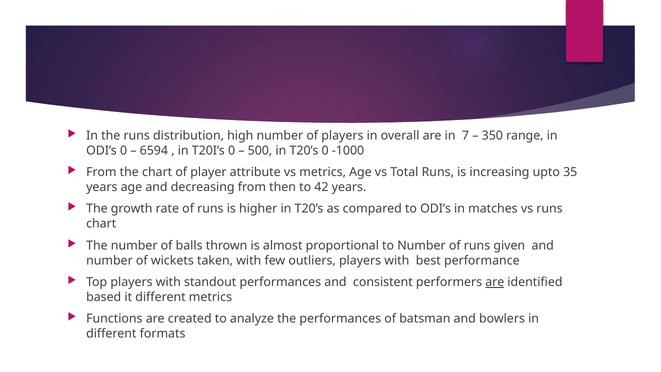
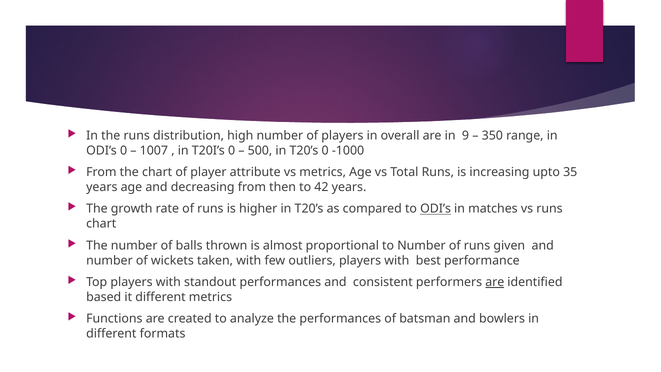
7: 7 -> 9
6594: 6594 -> 1007
ODI’s at (436, 209) underline: none -> present
